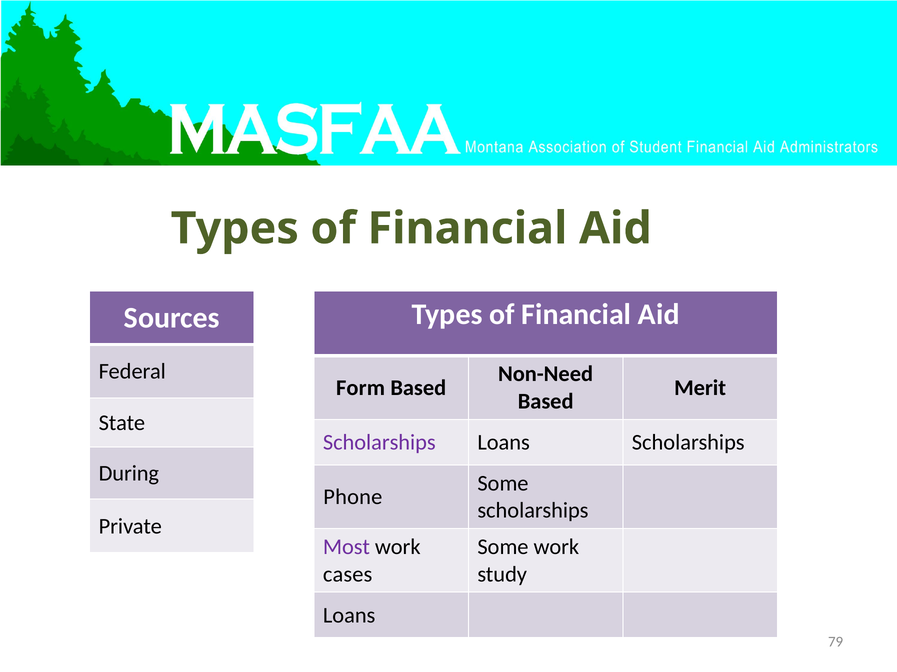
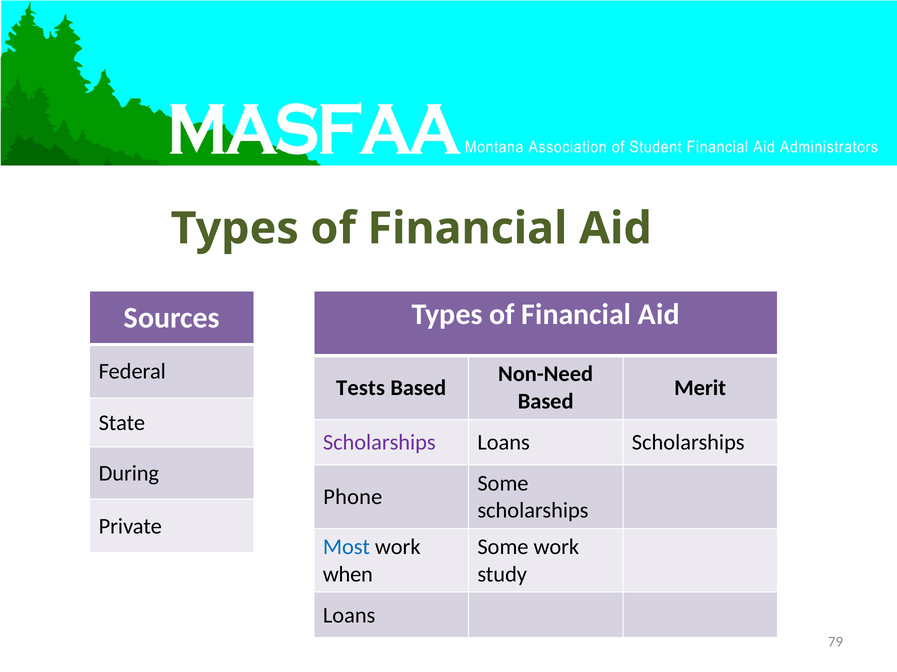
Form: Form -> Tests
Most colour: purple -> blue
cases: cases -> when
